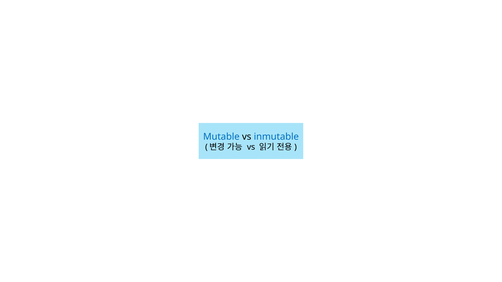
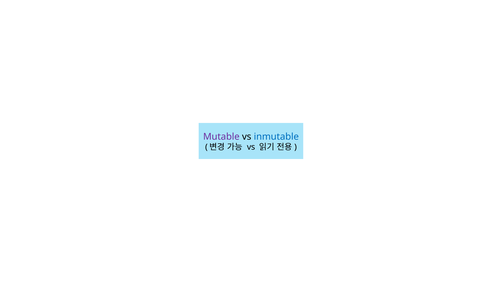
Mutable colour: blue -> purple
